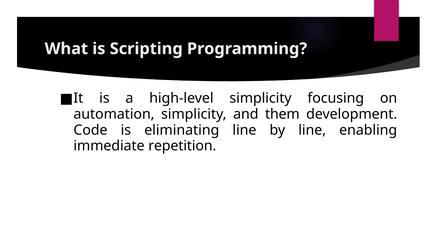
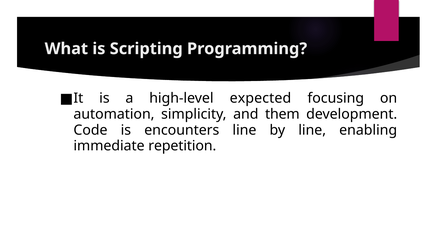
high-level simplicity: simplicity -> expected
eliminating: eliminating -> encounters
